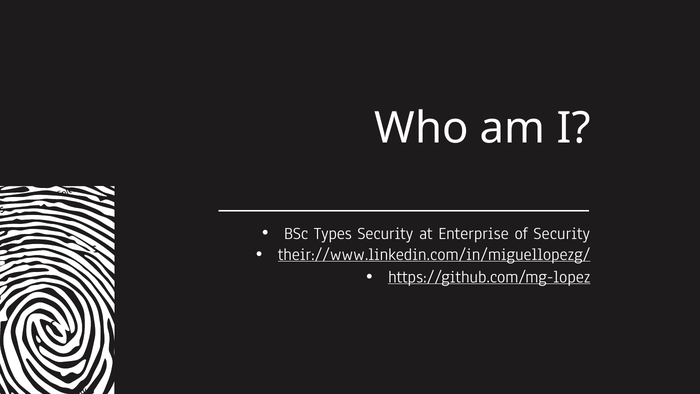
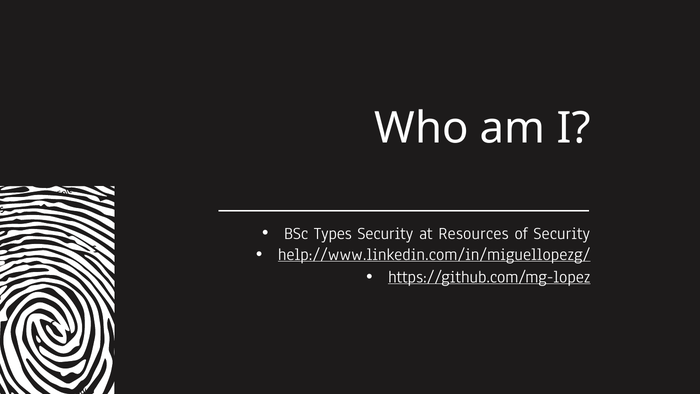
Enterprise: Enterprise -> Resources
their://www.linkedin.com/in/miguellopezg/: their://www.linkedin.com/in/miguellopezg/ -> help://www.linkedin.com/in/miguellopezg/
